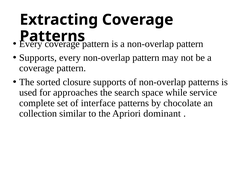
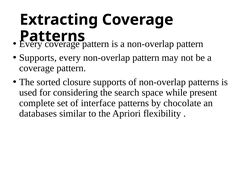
approaches: approaches -> considering
service: service -> present
collection: collection -> databases
dominant: dominant -> flexibility
